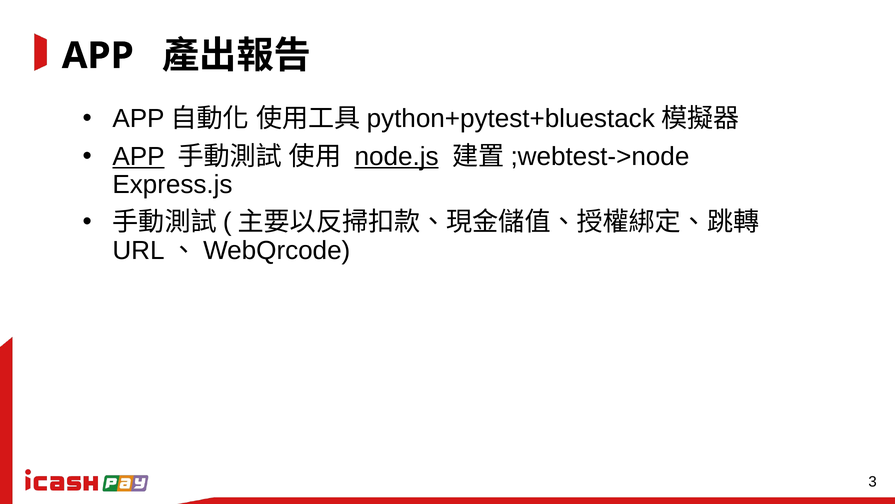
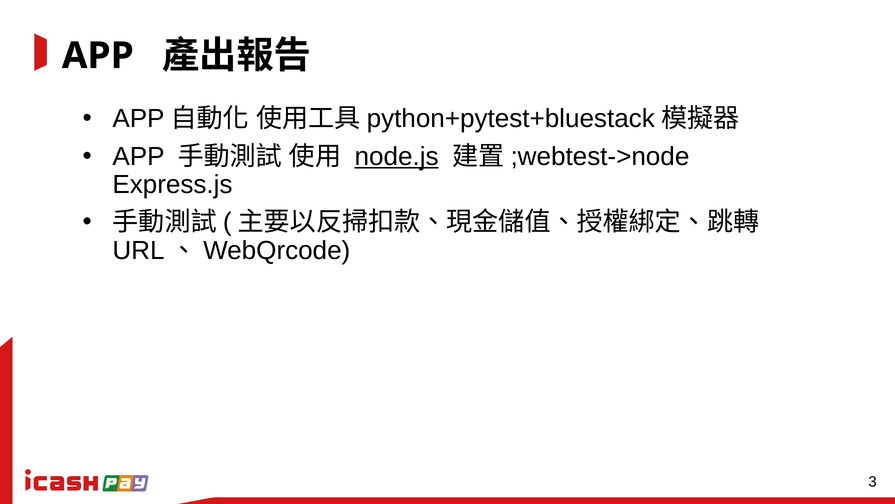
APP at (138, 156) underline: present -> none
